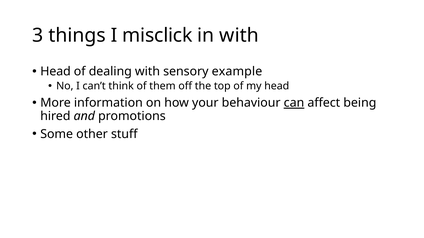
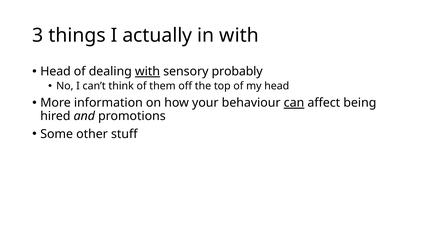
misclick: misclick -> actually
with at (147, 72) underline: none -> present
example: example -> probably
